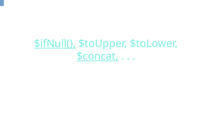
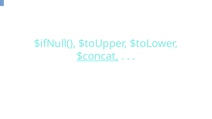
$ifNull( underline: present -> none
